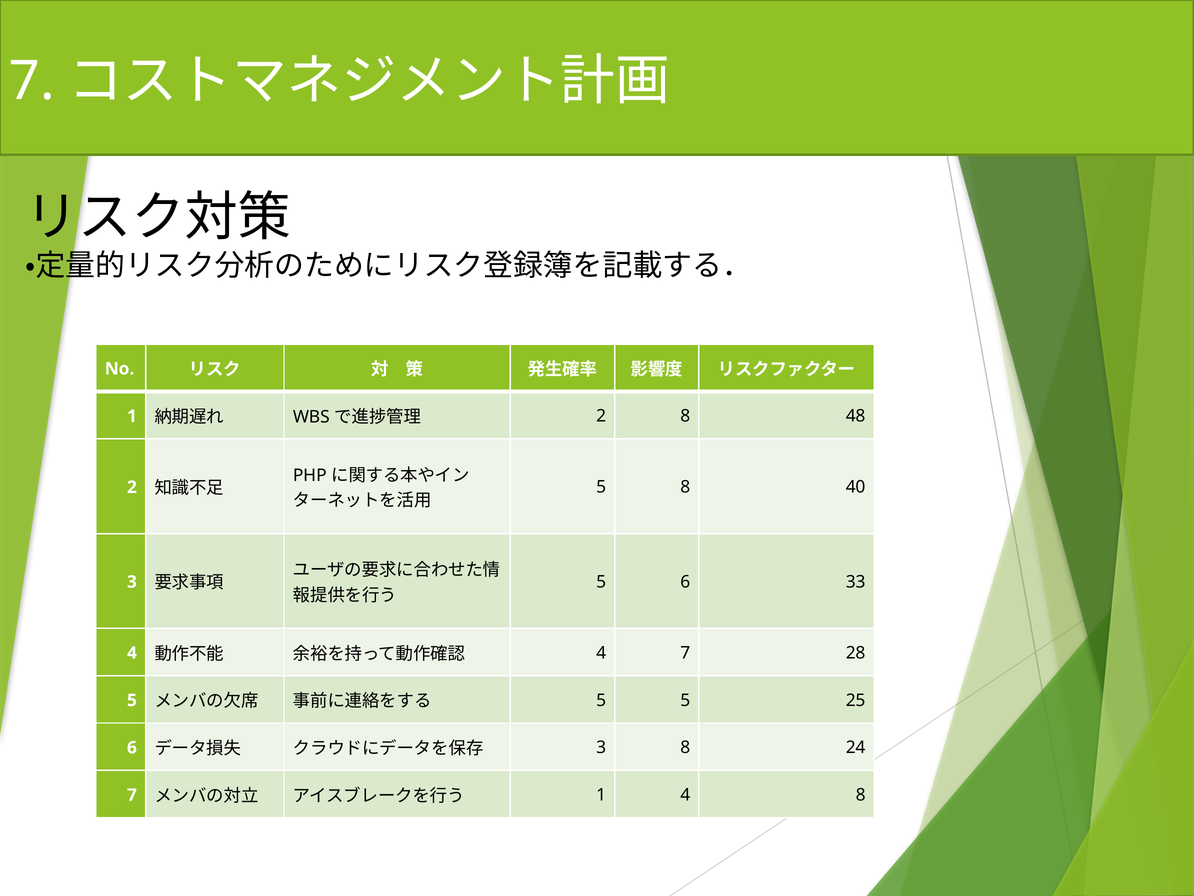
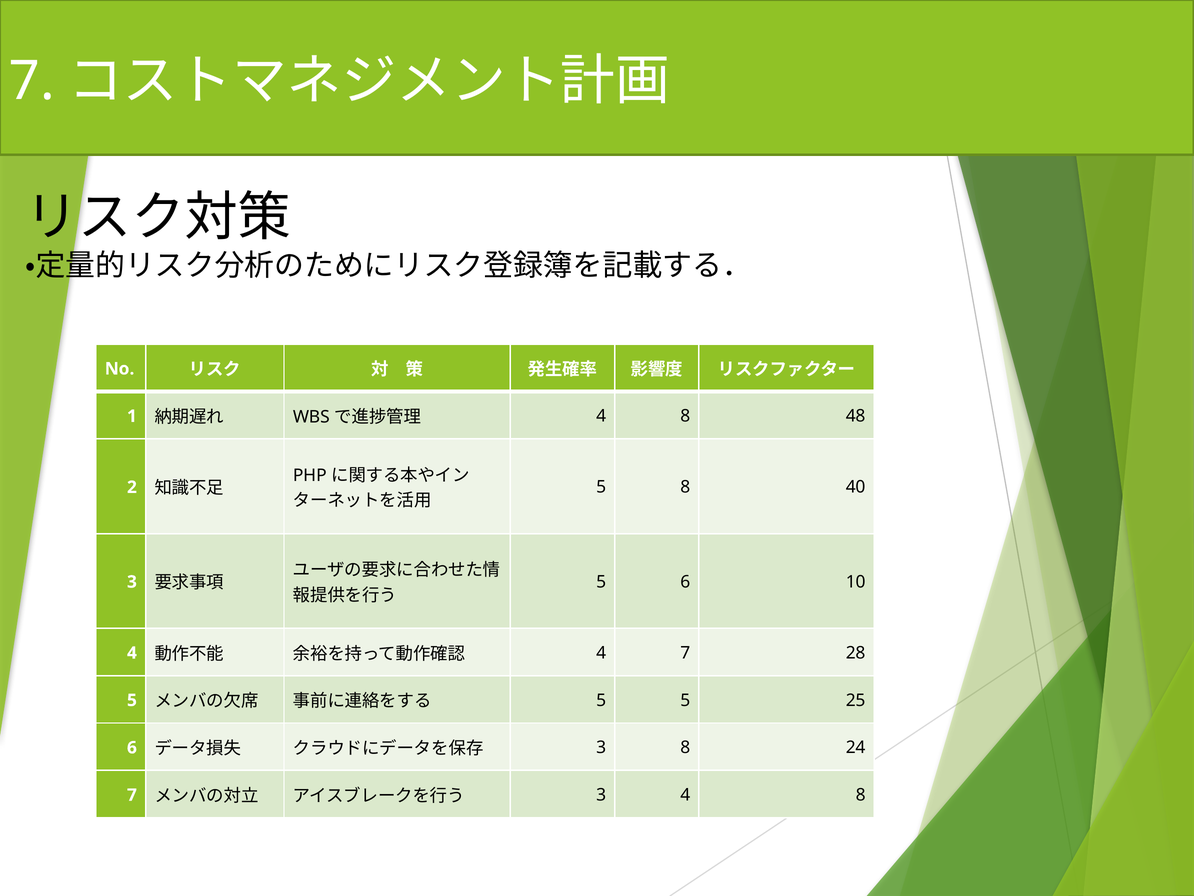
2 at (601, 416): 2 -> 4
33: 33 -> 10
1 at (601, 795): 1 -> 3
